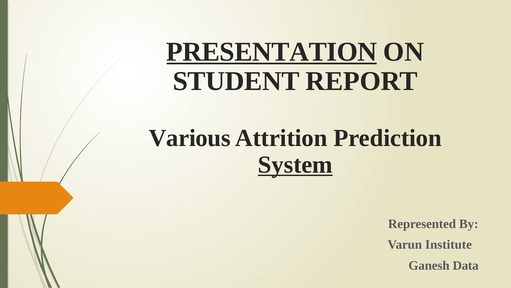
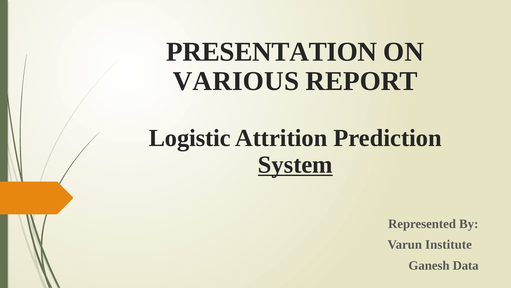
PRESENTATION underline: present -> none
STUDENT: STUDENT -> VARIOUS
Various: Various -> Logistic
